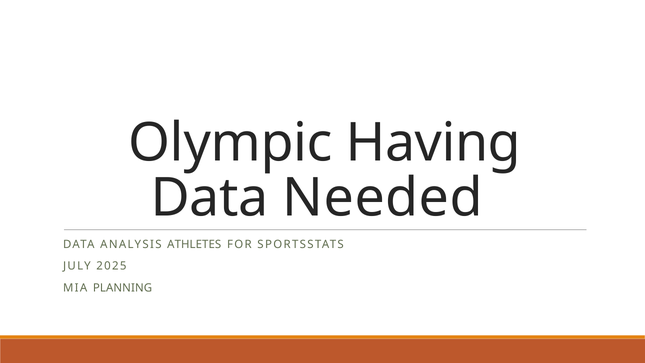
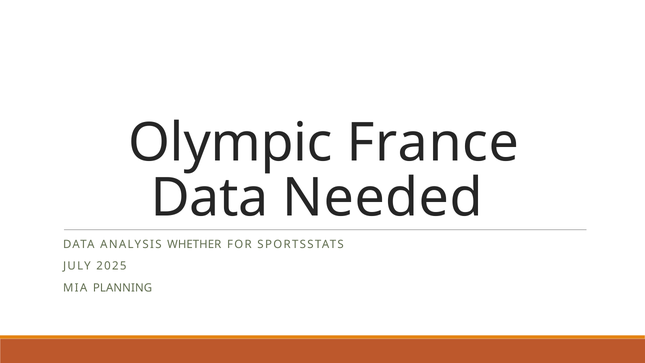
Having: Having -> France
ATHLETES: ATHLETES -> WHETHER
